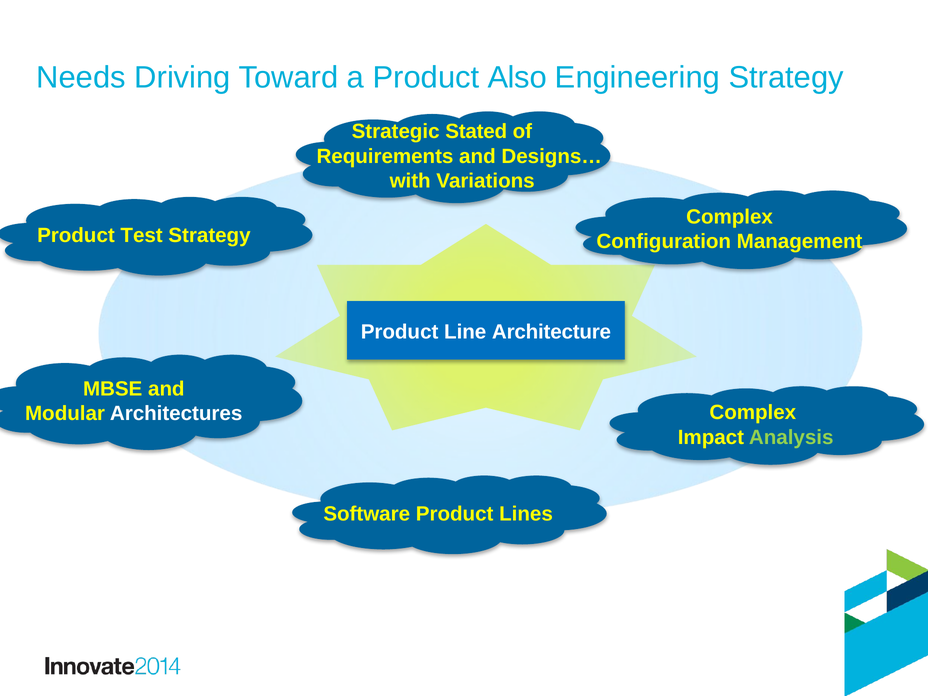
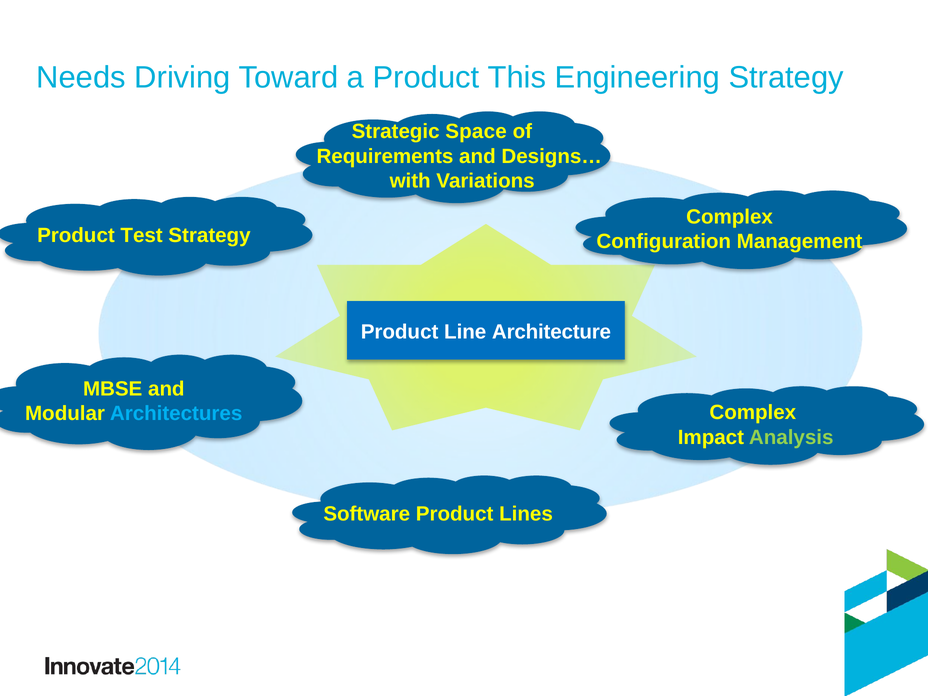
Also: Also -> This
Stated: Stated -> Space
Architectures colour: white -> light blue
